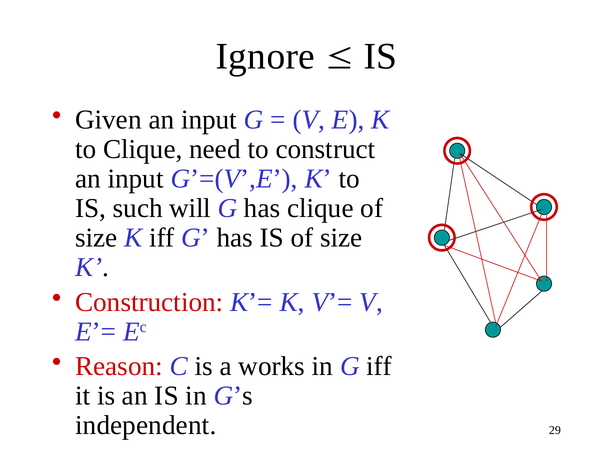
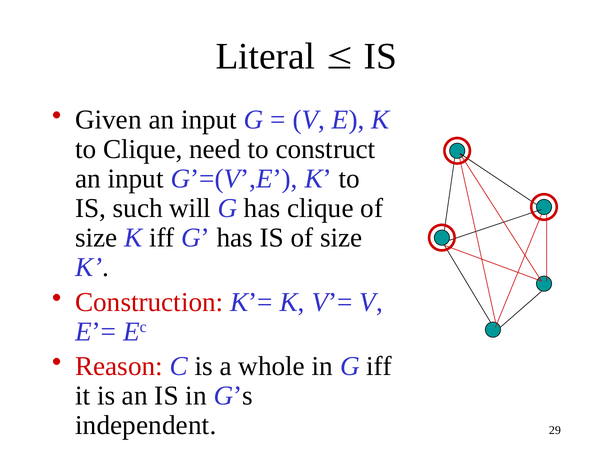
Ignore: Ignore -> Literal
works: works -> whole
